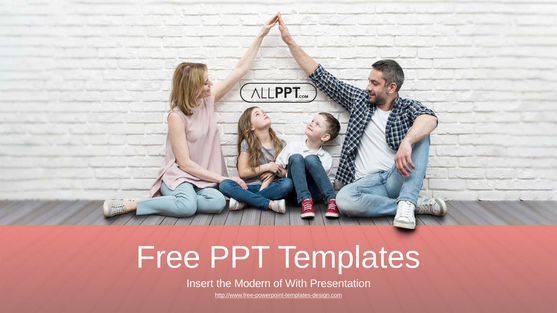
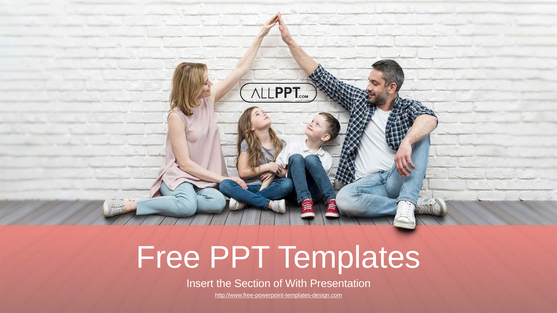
Modern: Modern -> Section
